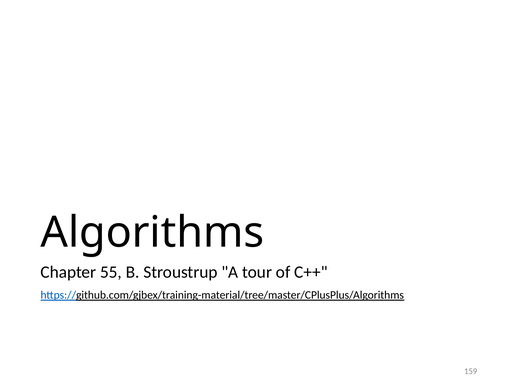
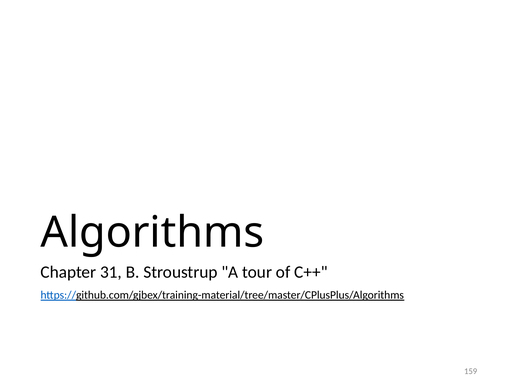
55: 55 -> 31
